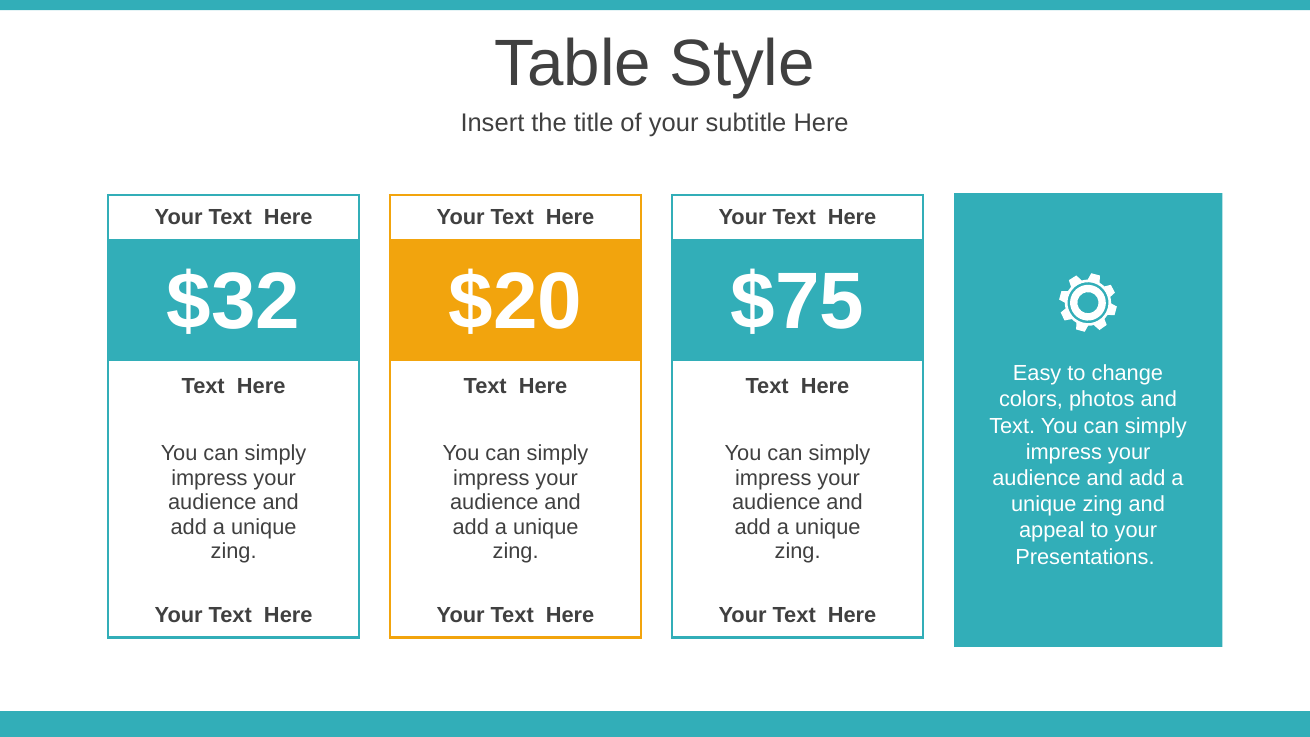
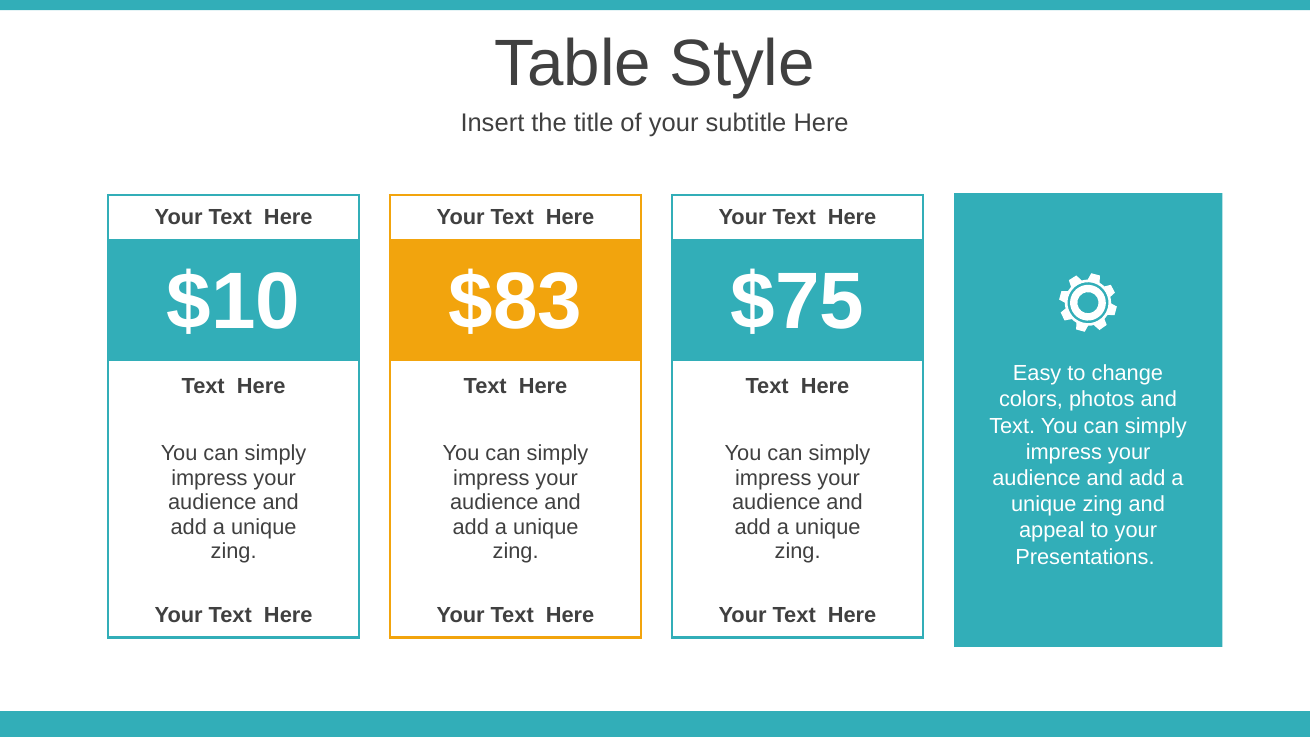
$32: $32 -> $10
$20: $20 -> $83
